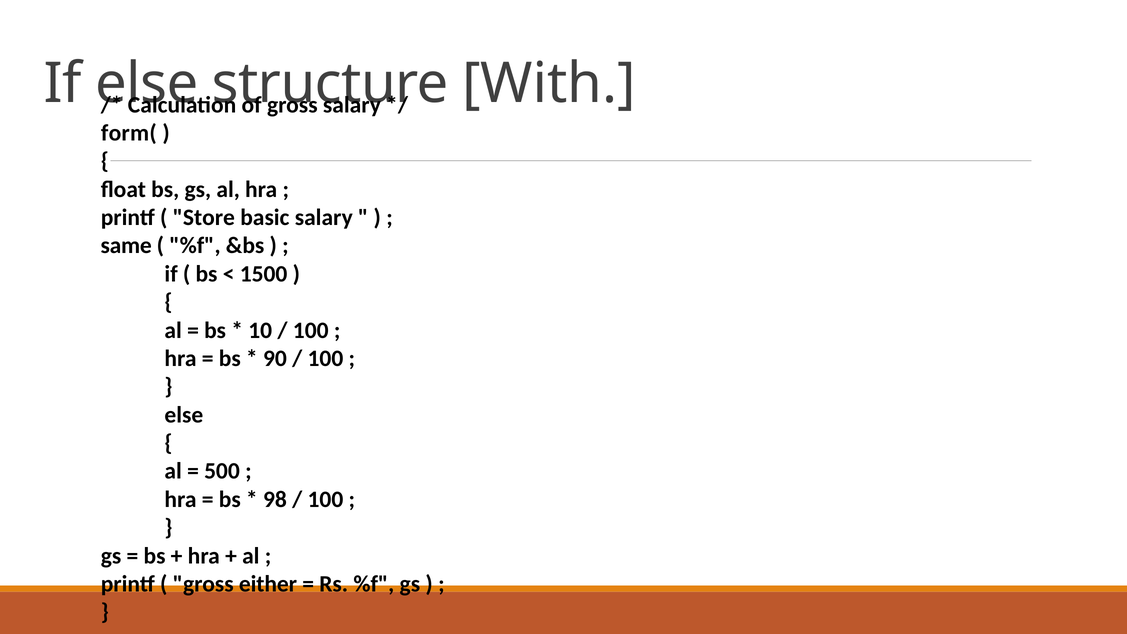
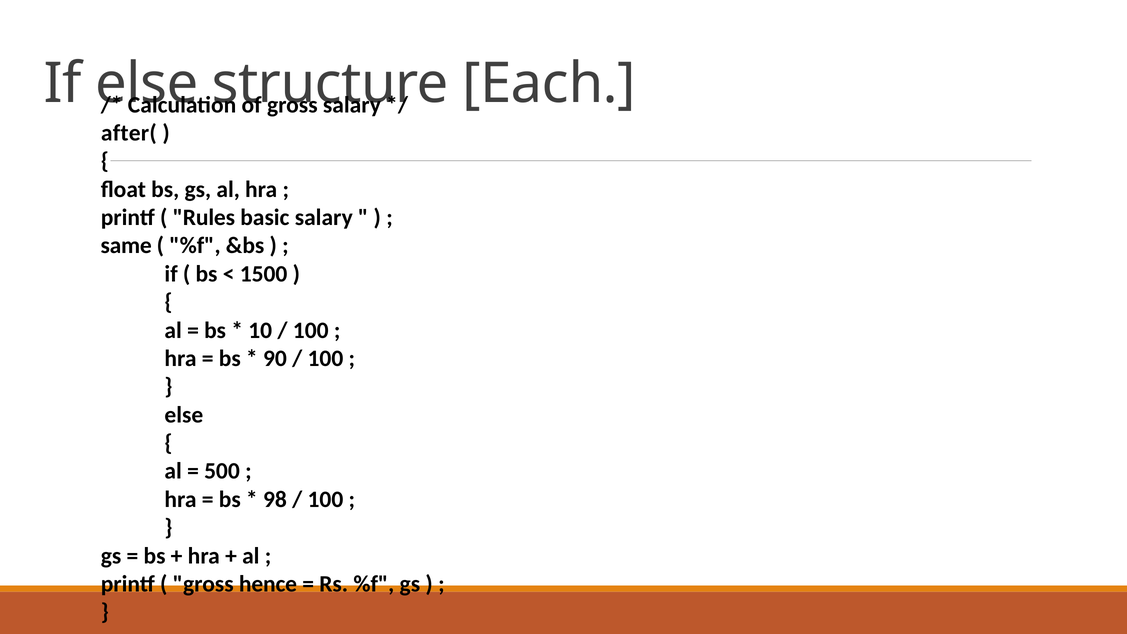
With: With -> Each
form(: form( -> after(
Store: Store -> Rules
either: either -> hence
